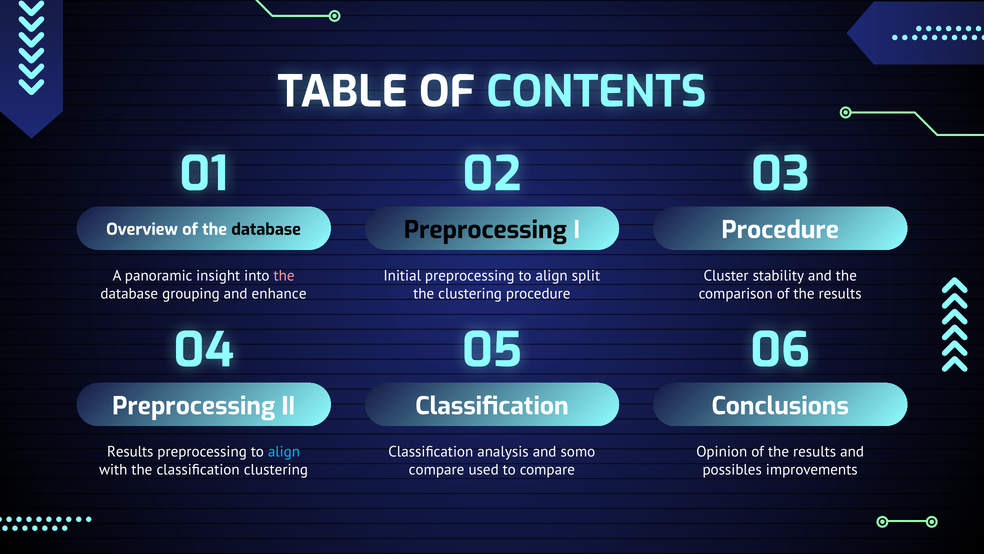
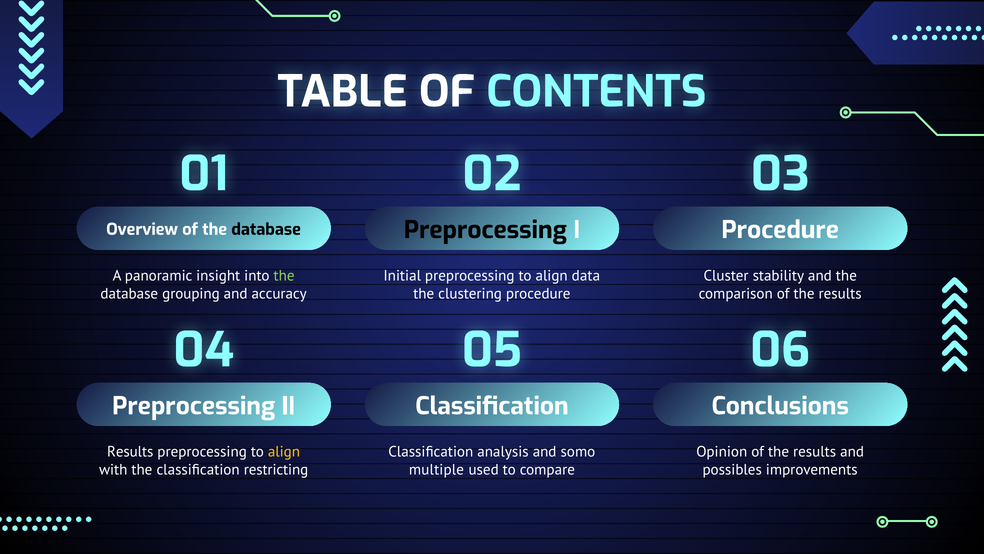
the at (284, 275) colour: pink -> light green
split: split -> data
enhance: enhance -> accuracy
align at (284, 451) colour: light blue -> yellow
classification clustering: clustering -> restricting
compare at (437, 469): compare -> multiple
